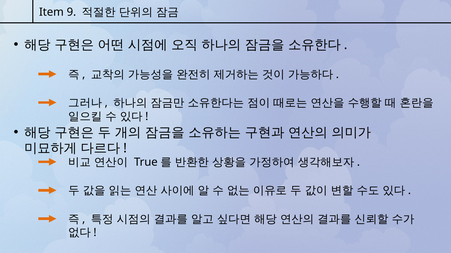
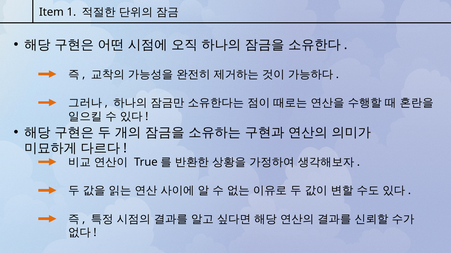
9: 9 -> 1
